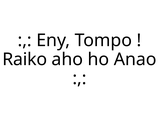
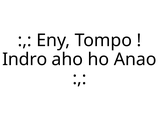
Raiko: Raiko -> Indro
